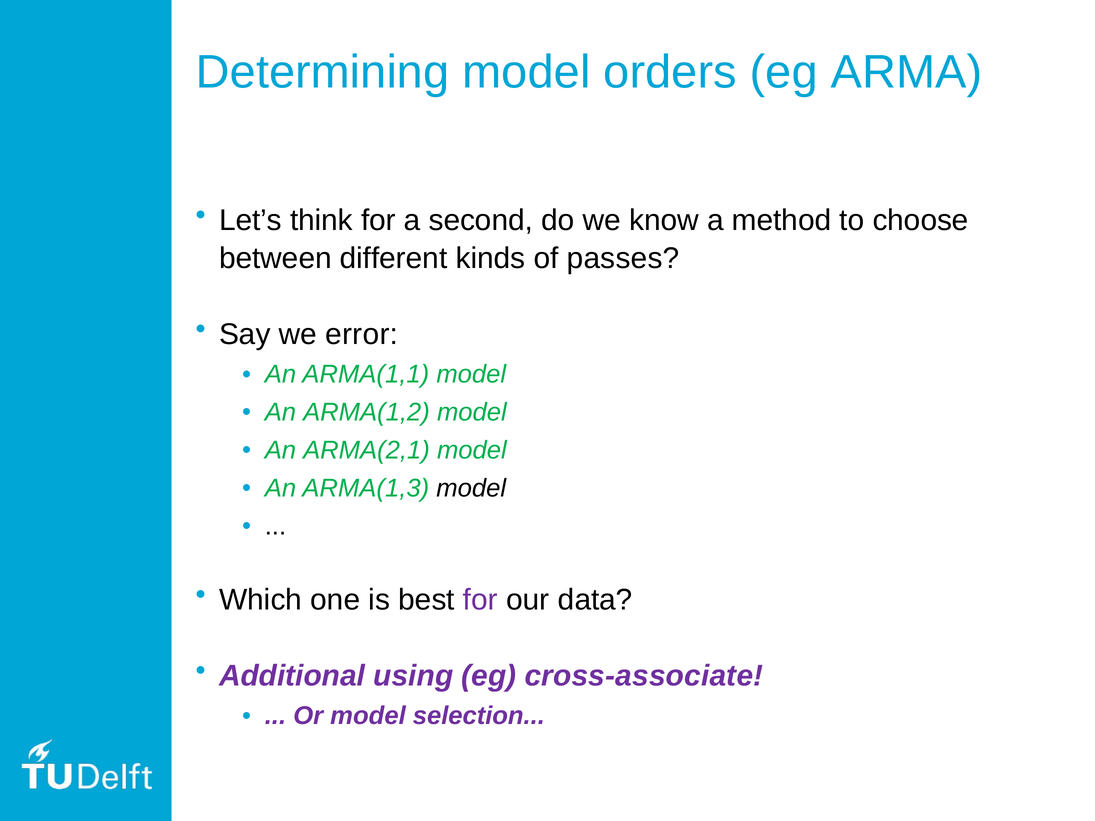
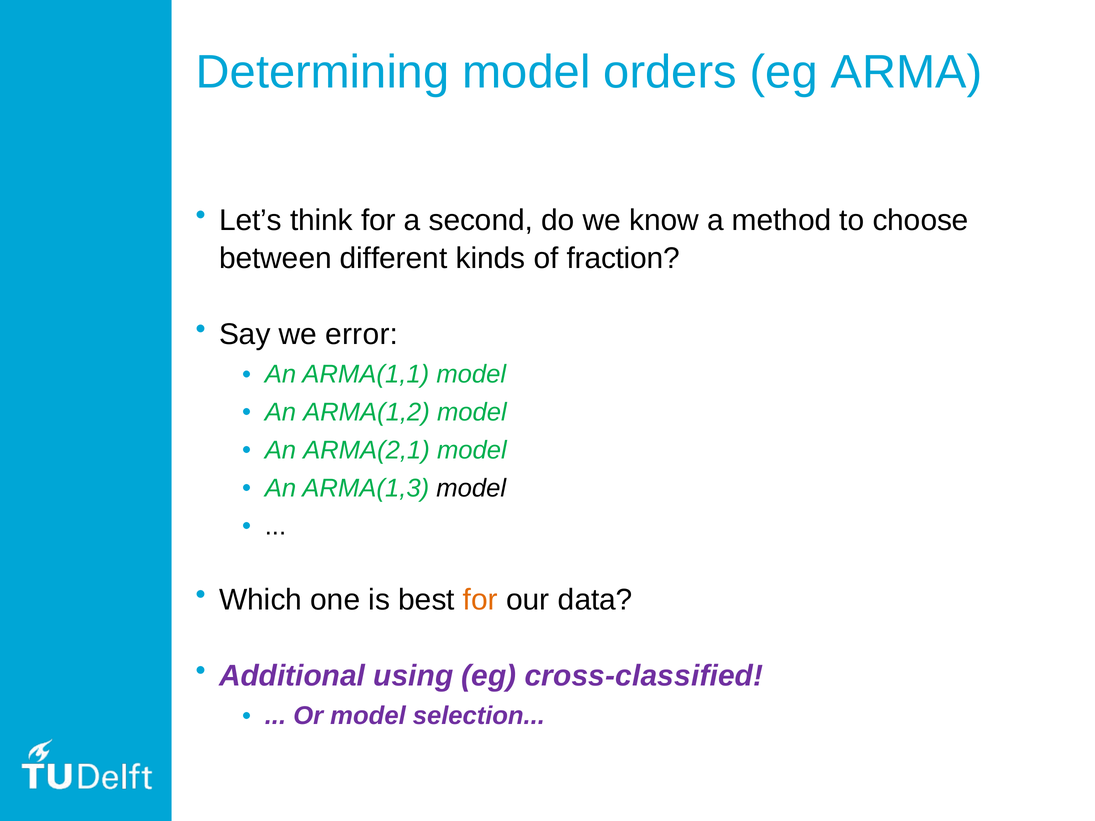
passes: passes -> fraction
for at (480, 600) colour: purple -> orange
cross-associate: cross-associate -> cross-classified
